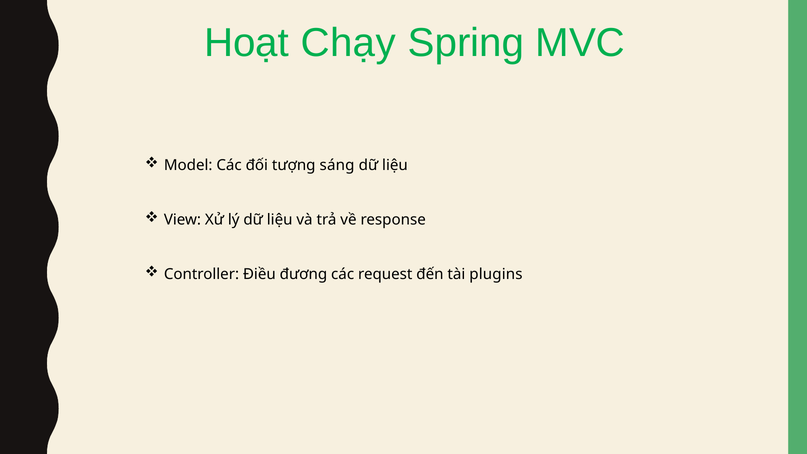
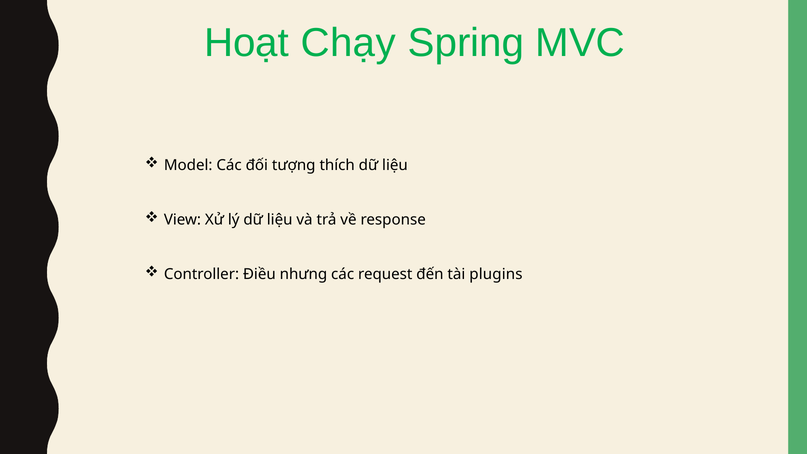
sáng: sáng -> thích
đương: đương -> nhưng
